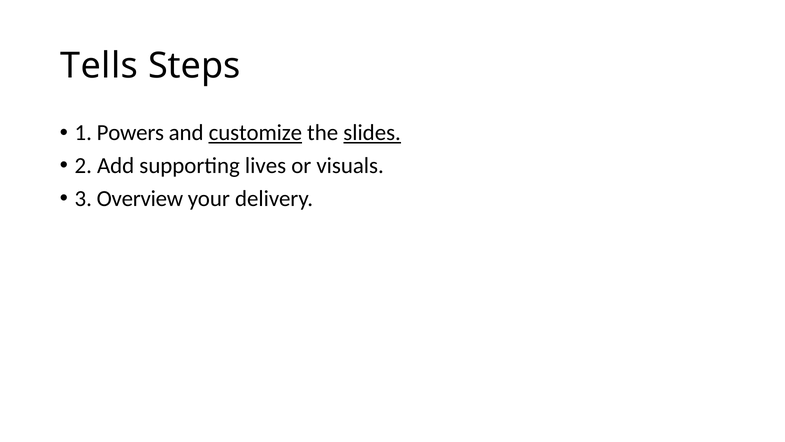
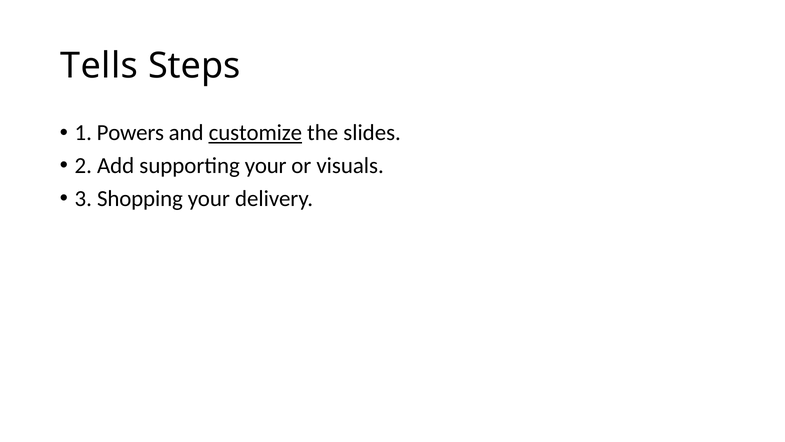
slides underline: present -> none
supporting lives: lives -> your
Overview: Overview -> Shopping
